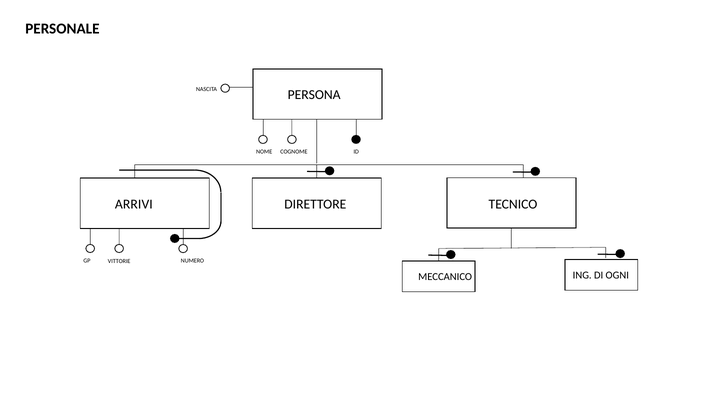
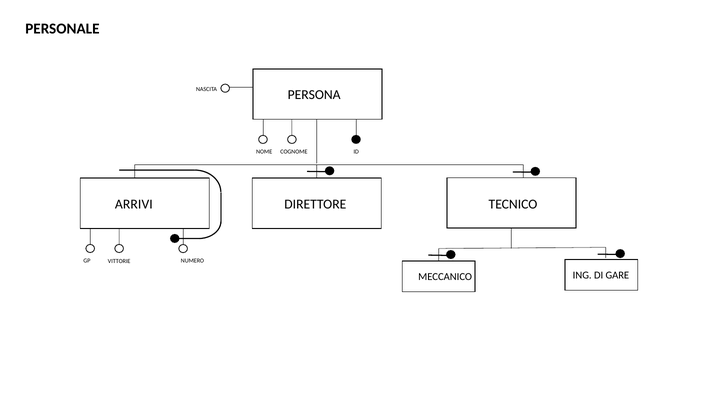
OGNI: OGNI -> GARE
